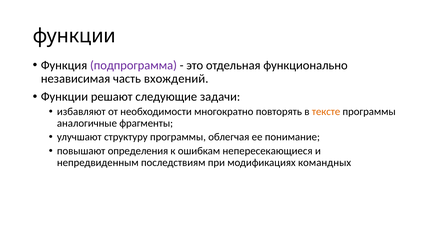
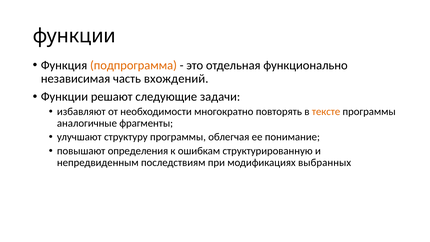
подпрограмма colour: purple -> orange
непересекающиеся: непересекающиеся -> структурированную
командных: командных -> выбранных
